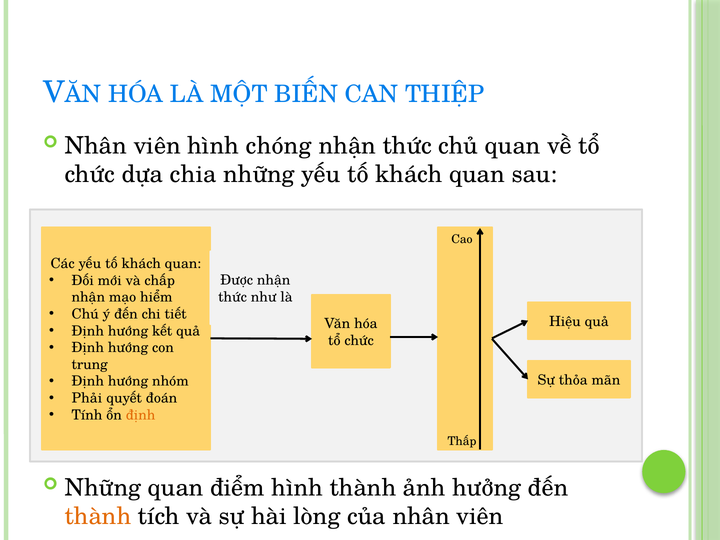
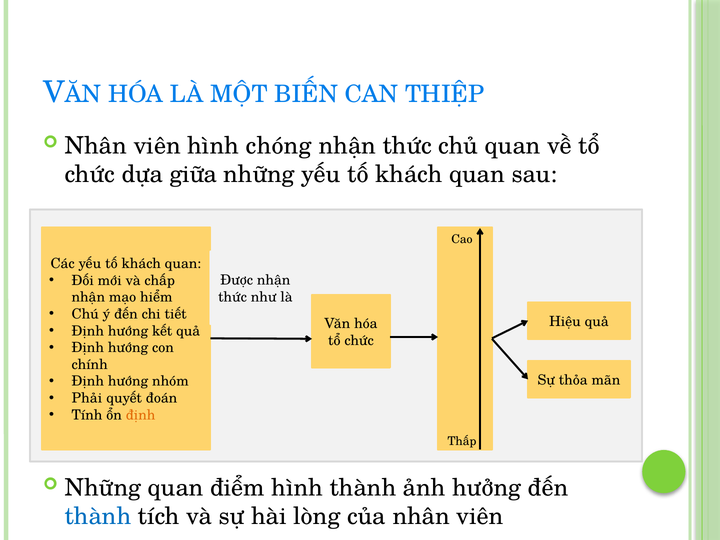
chia: chia -> giữa
trung: trung -> chính
thành at (98, 517) colour: orange -> blue
